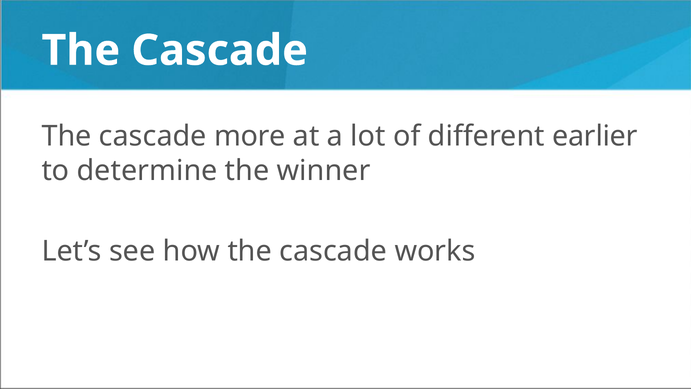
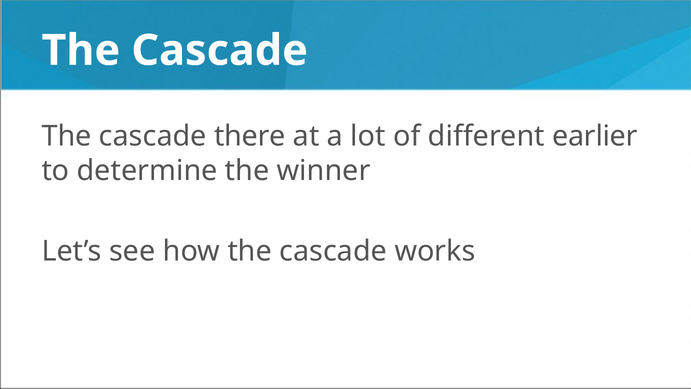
more: more -> there
